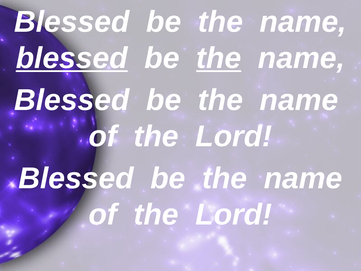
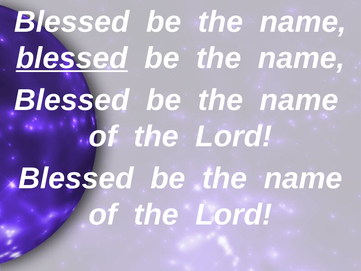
the at (219, 58) underline: present -> none
